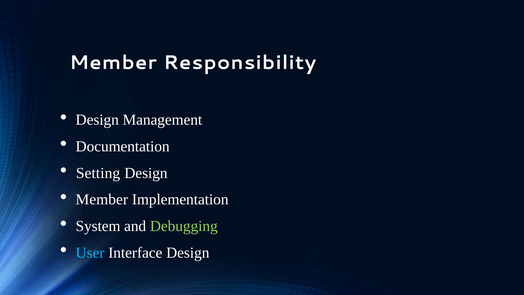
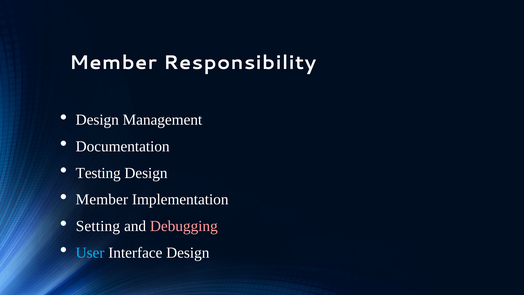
Setting: Setting -> Testing
System: System -> Setting
Debugging colour: light green -> pink
